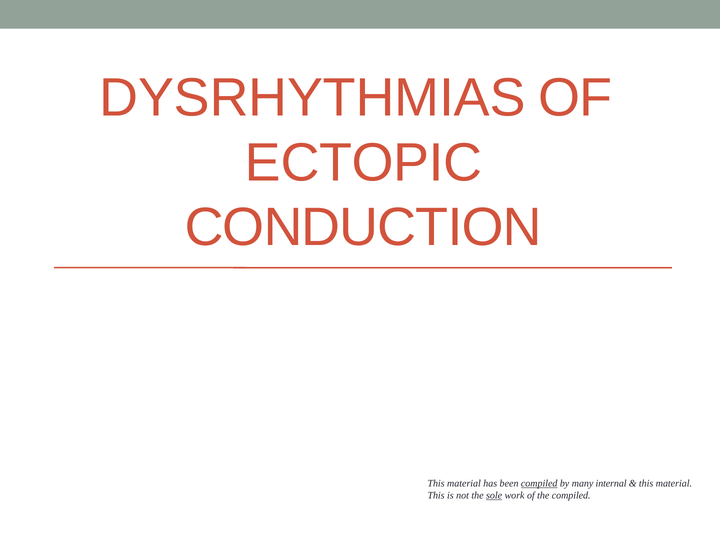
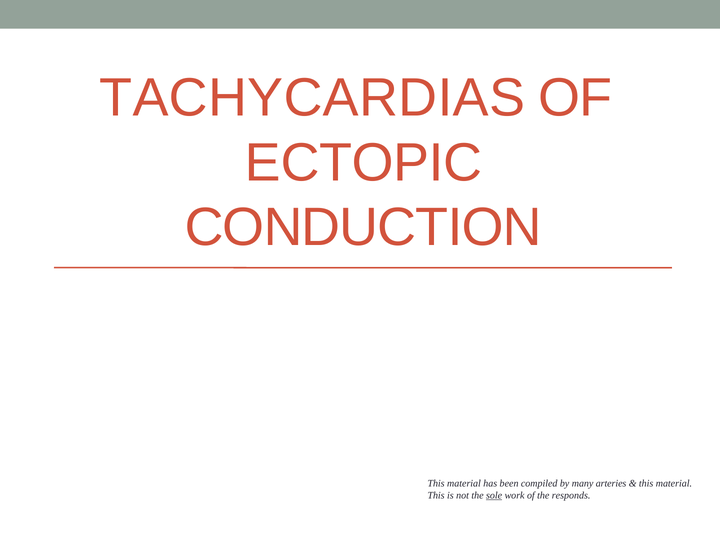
DYSRHYTHMIAS: DYSRHYTHMIAS -> TACHYCARDIAS
compiled at (539, 483) underline: present -> none
internal: internal -> arteries
the compiled: compiled -> responds
